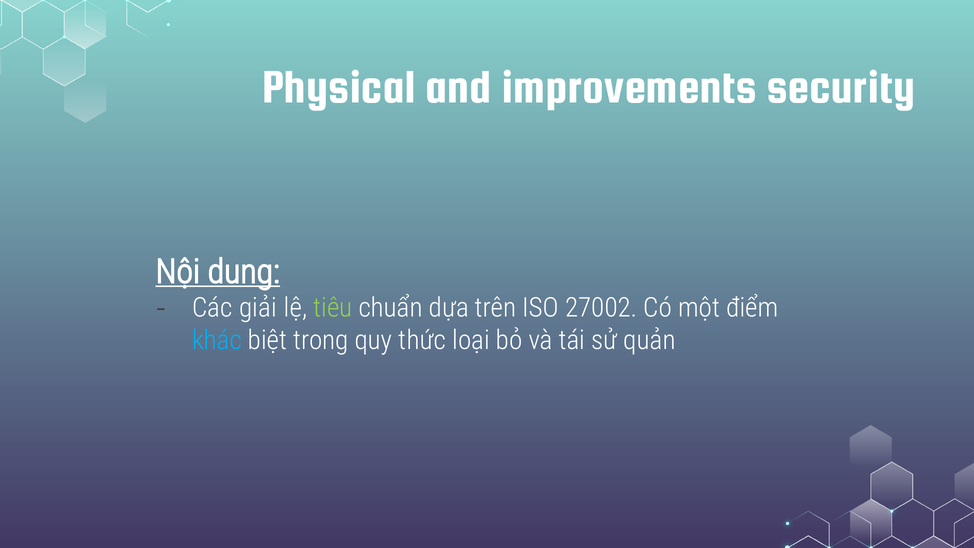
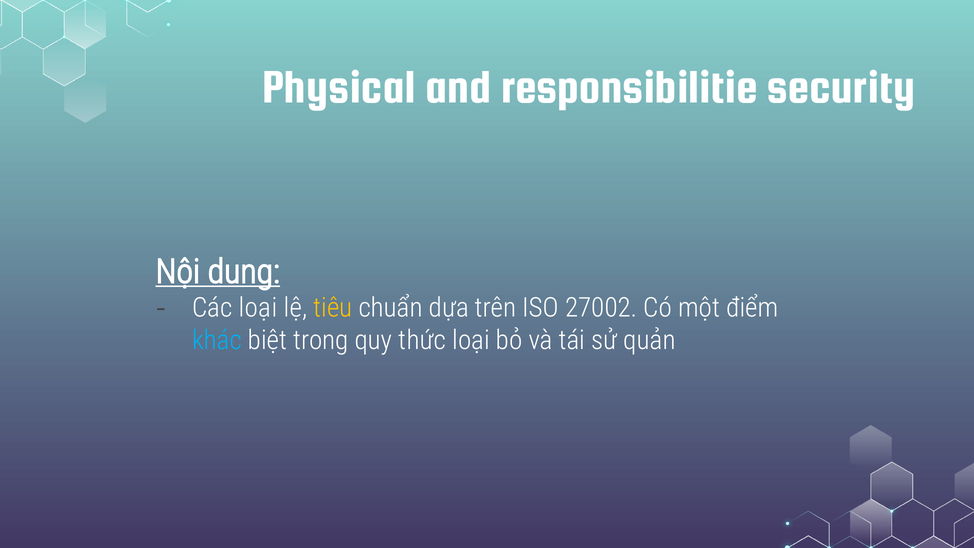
improvements: improvements -> responsibilitie
Các giải: giải -> loại
tiêu colour: light green -> yellow
